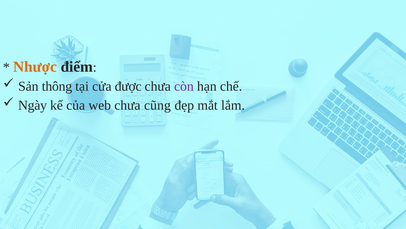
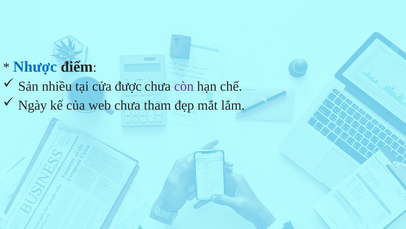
Nhược colour: orange -> blue
thông: thông -> nhiều
cũng: cũng -> tham
